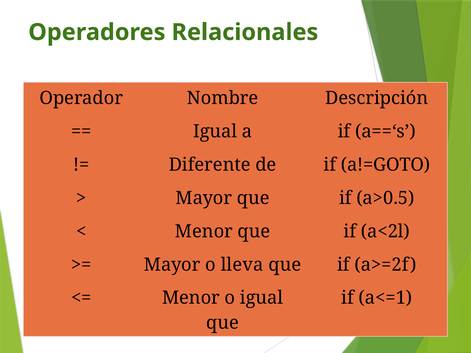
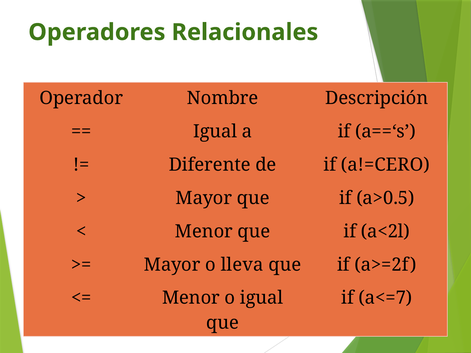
a!=GOTO: a!=GOTO -> a!=CERO
a<=1: a<=1 -> a<=7
